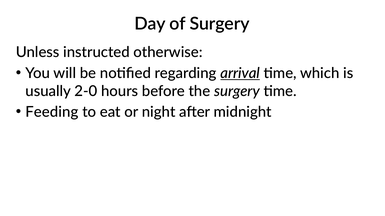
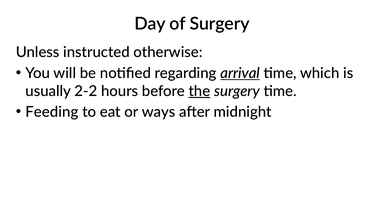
2-0: 2-0 -> 2-2
the underline: none -> present
night: night -> ways
